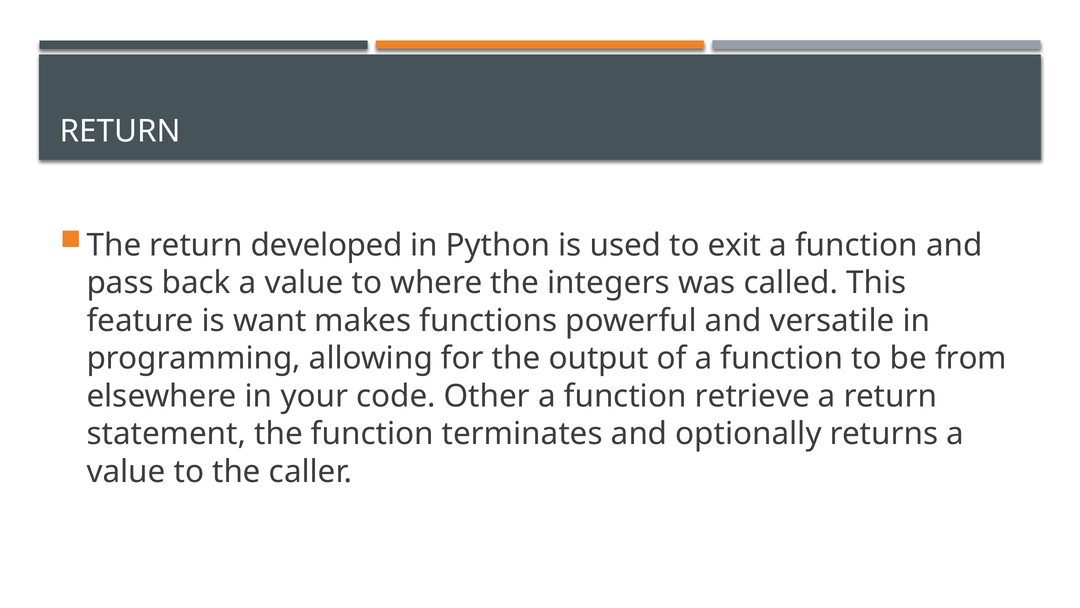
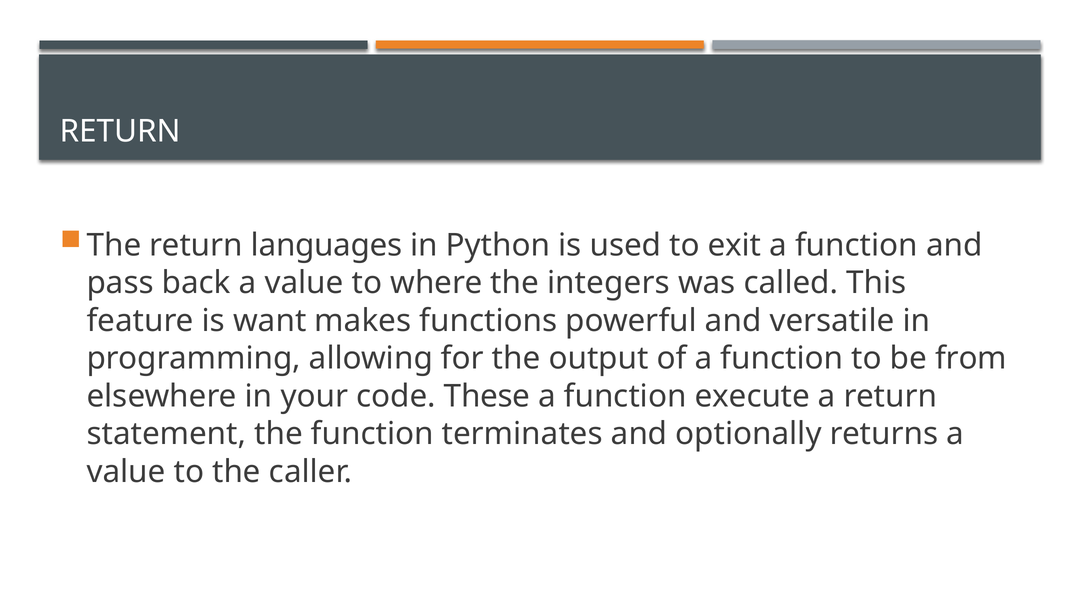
developed: developed -> languages
Other: Other -> These
retrieve: retrieve -> execute
